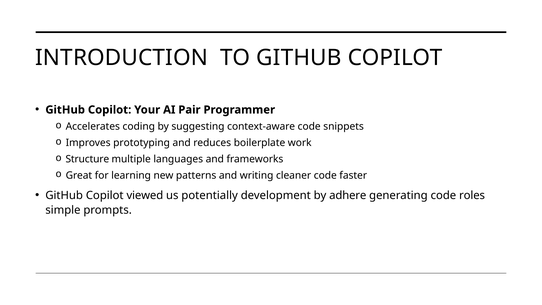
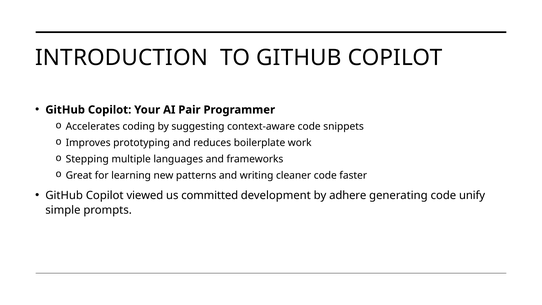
Structure: Structure -> Stepping
potentially: potentially -> committed
roles: roles -> unify
